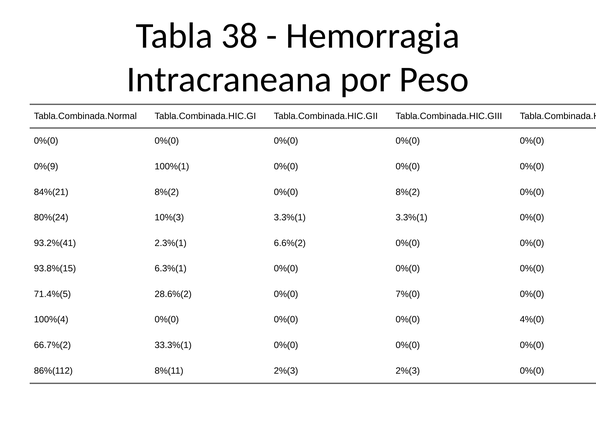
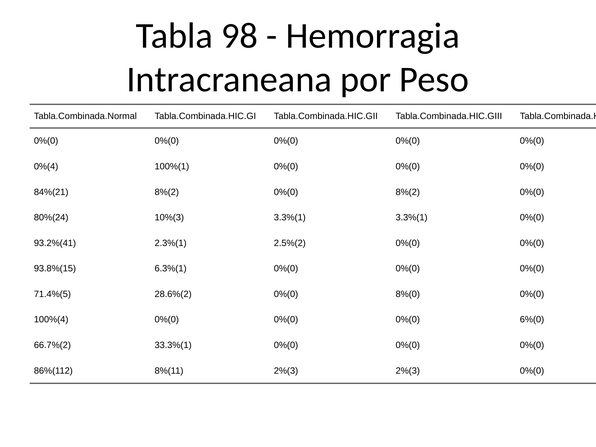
38: 38 -> 98
0%(9: 0%(9 -> 0%(4
6.6%(2: 6.6%(2 -> 2.5%(2
7%(0: 7%(0 -> 8%(0
4%(0: 4%(0 -> 6%(0
